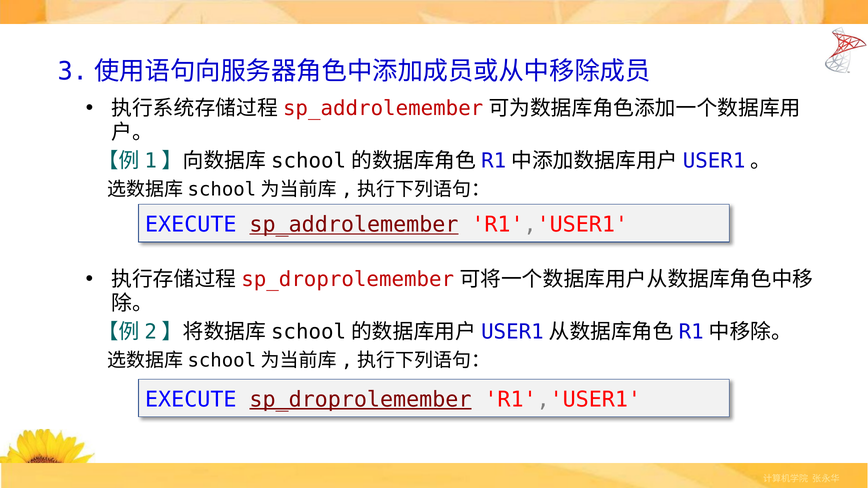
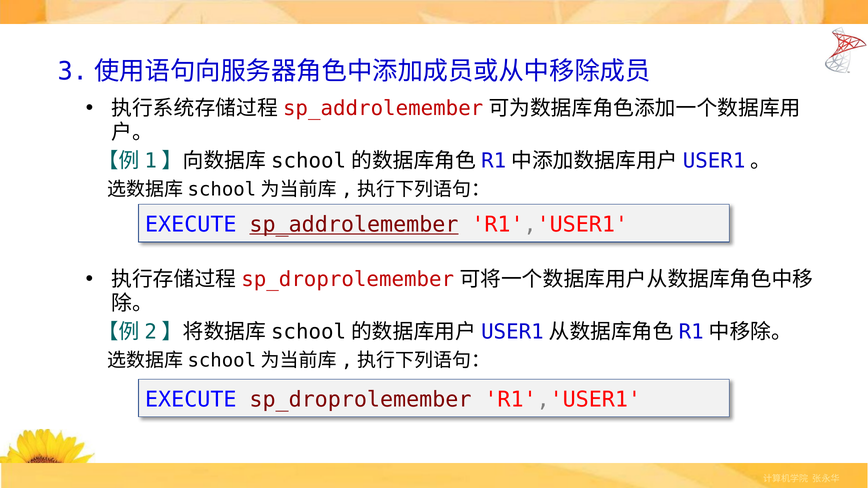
sp_droprolemember underline: present -> none
